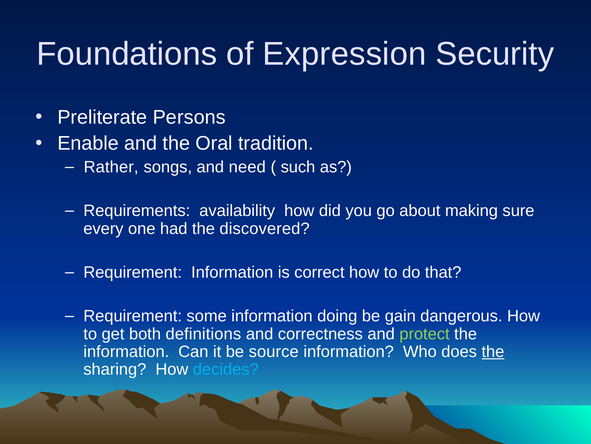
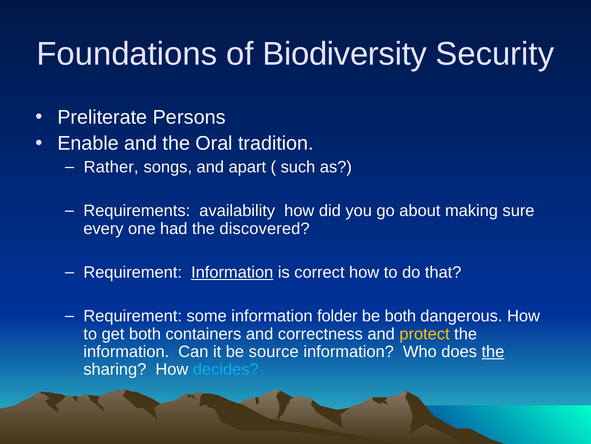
Expression: Expression -> Biodiversity
need: need -> apart
Information at (232, 272) underline: none -> present
doing: doing -> folder
be gain: gain -> both
definitions: definitions -> containers
protect colour: light green -> yellow
